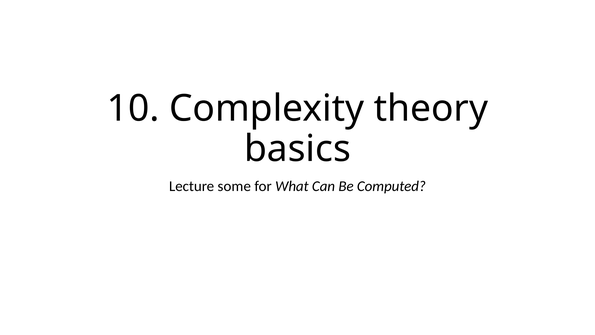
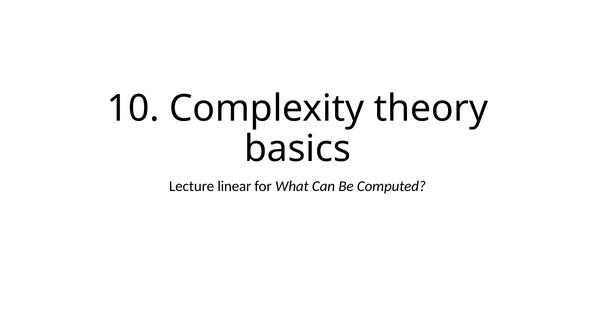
some: some -> linear
